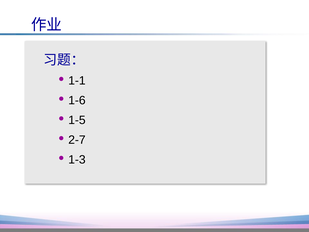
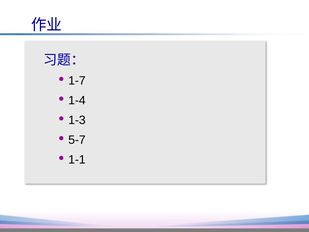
1-1: 1-1 -> 1-7
1-6: 1-6 -> 1-4
1-5: 1-5 -> 1-3
2-7: 2-7 -> 5-7
1-3: 1-3 -> 1-1
